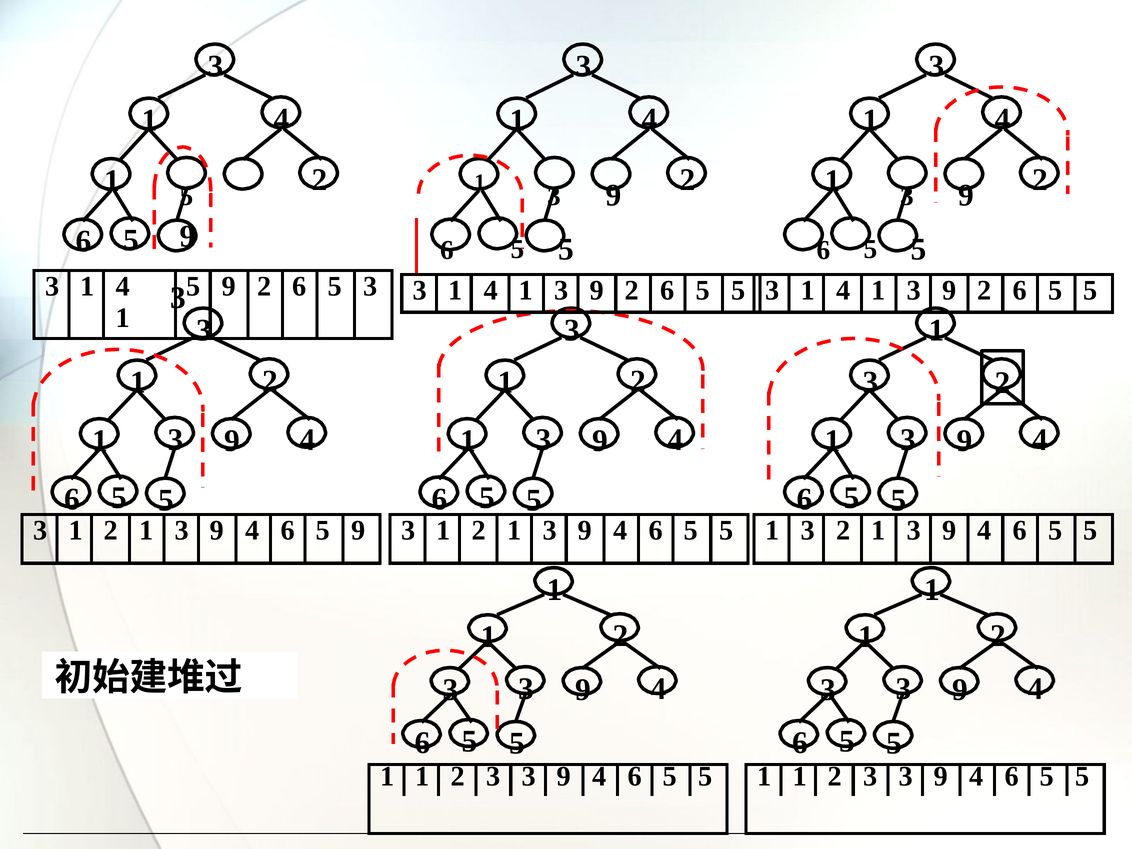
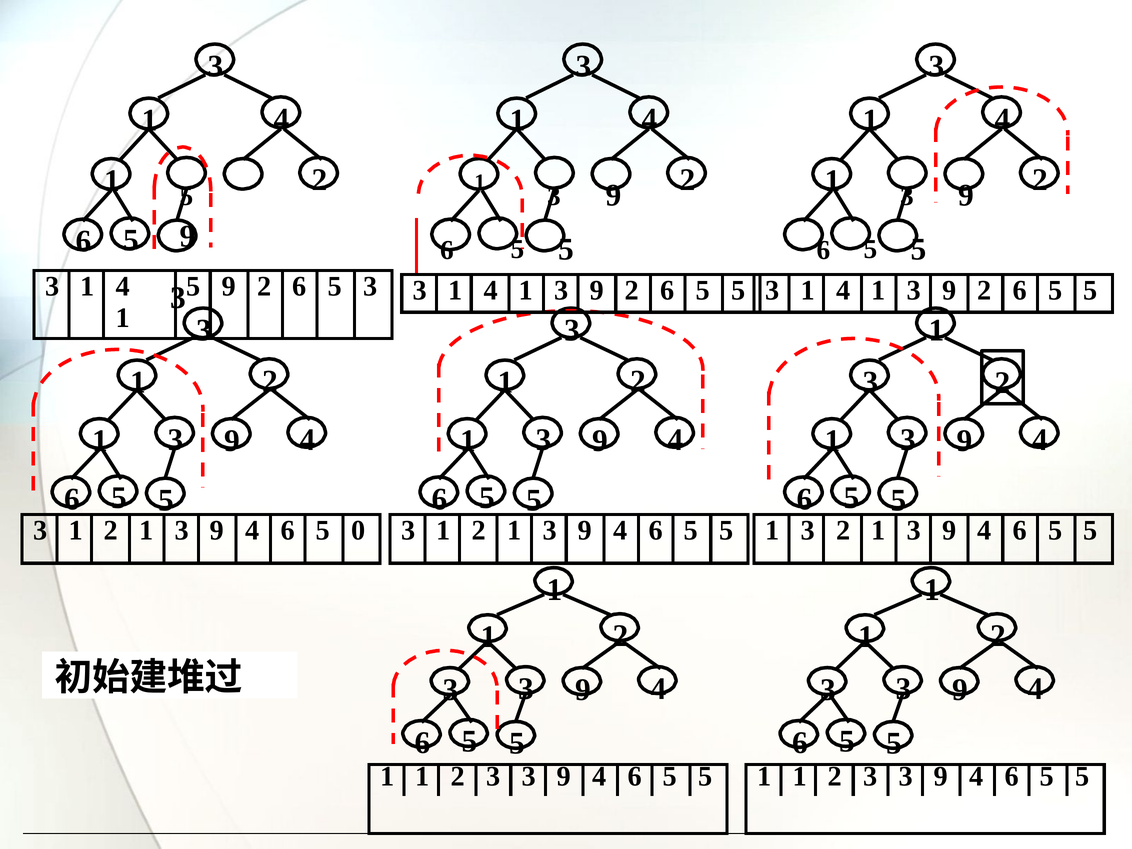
6 5 9: 9 -> 0
